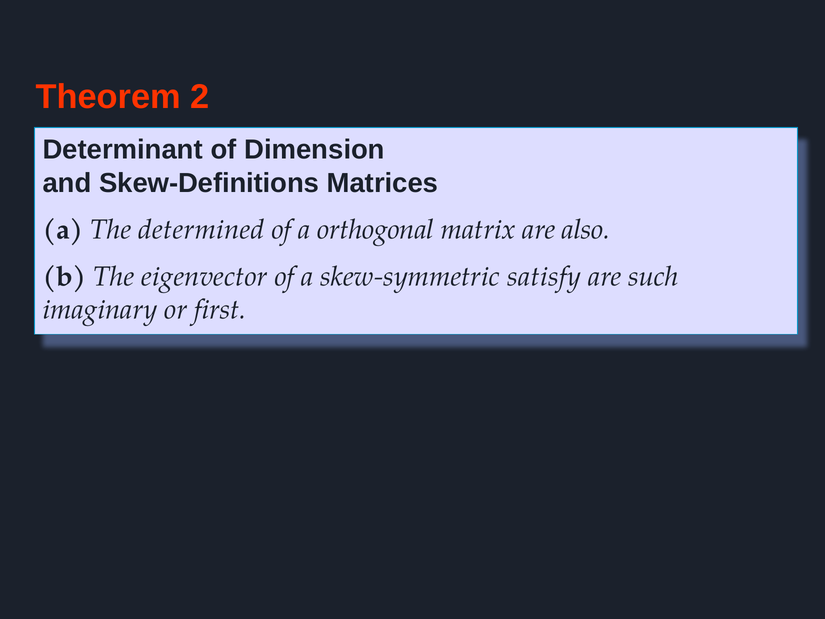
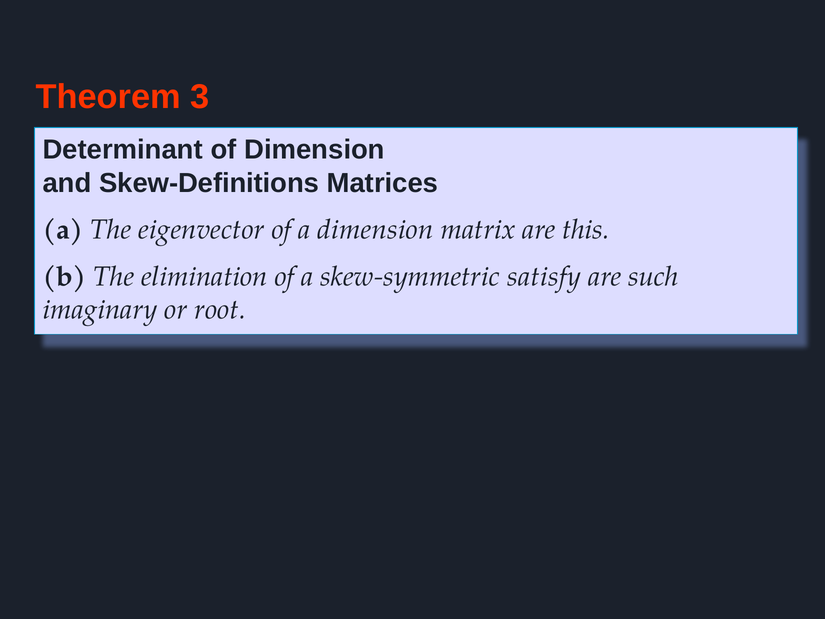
2: 2 -> 3
determined: determined -> eigenvector
a orthogonal: orthogonal -> dimension
also: also -> this
eigenvector: eigenvector -> elimination
first: first -> root
